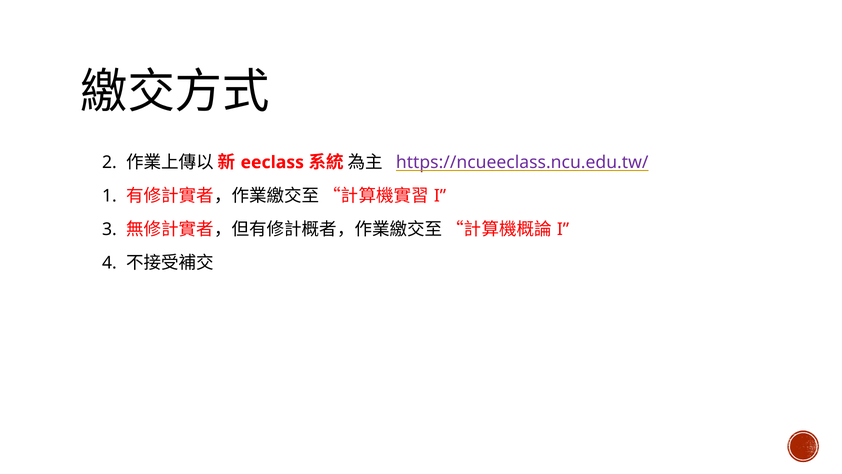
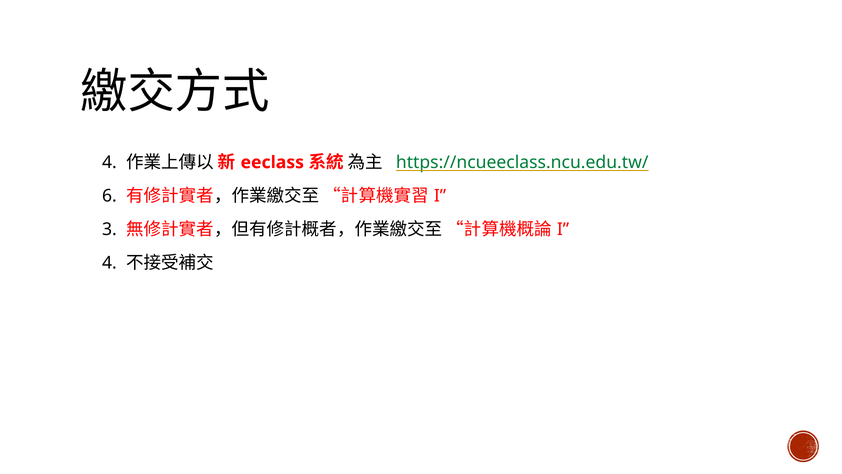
2 at (109, 162): 2 -> 4
https://ncueeclass.ncu.edu.tw/ colour: purple -> green
1: 1 -> 6
